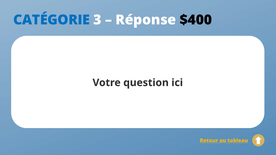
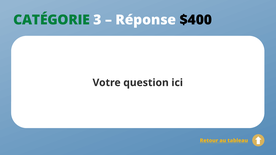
CATÉGORIE colour: blue -> green
